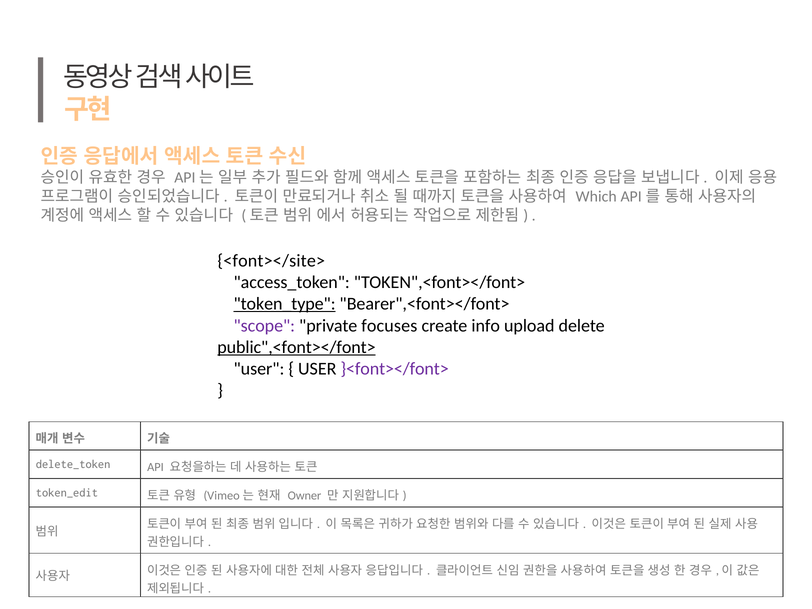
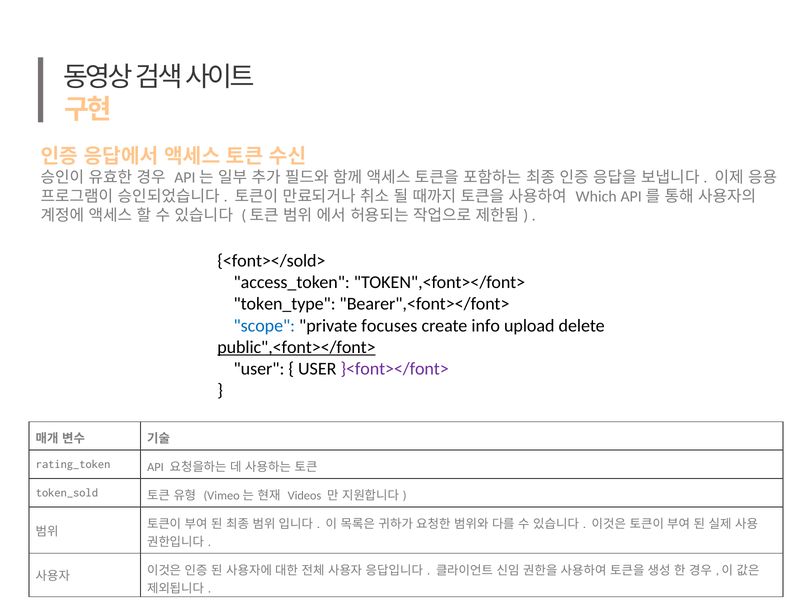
<font></site>: <font></site> -> <font></sold>
token_type underline: present -> none
scope colour: purple -> blue
delete_token: delete_token -> rating_token
token_edit: token_edit -> token_sold
Owner: Owner -> Videos
